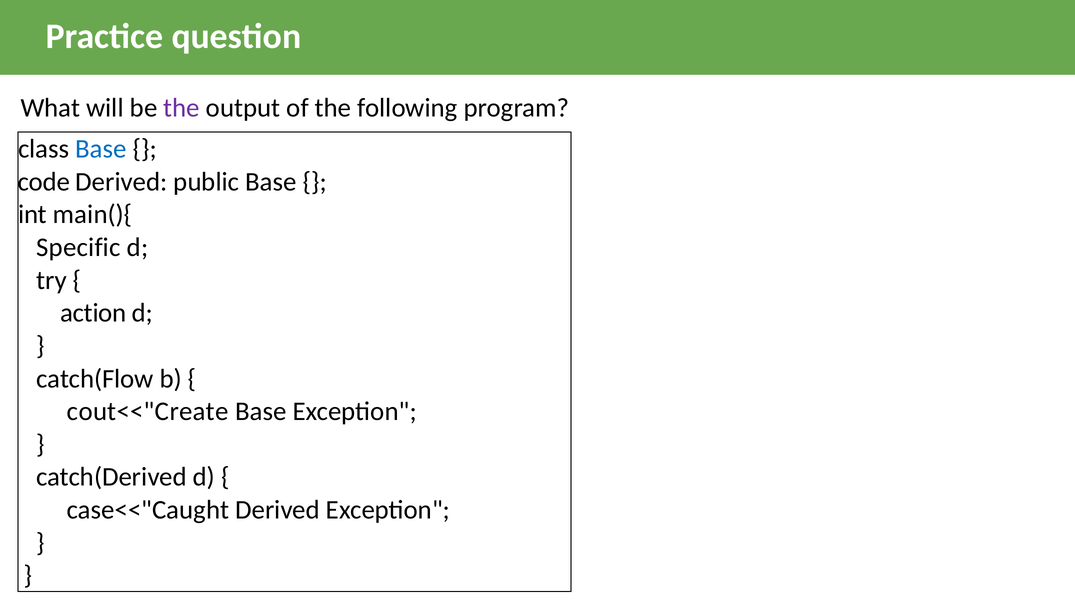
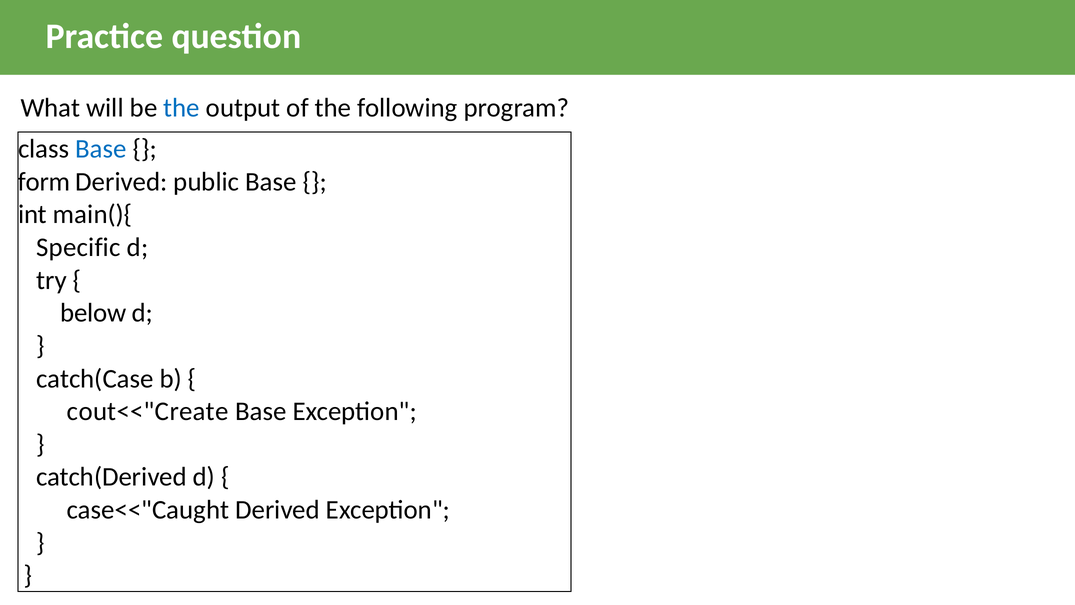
the at (182, 108) colour: purple -> blue
code: code -> form
action: action -> below
catch(Flow: catch(Flow -> catch(Case
